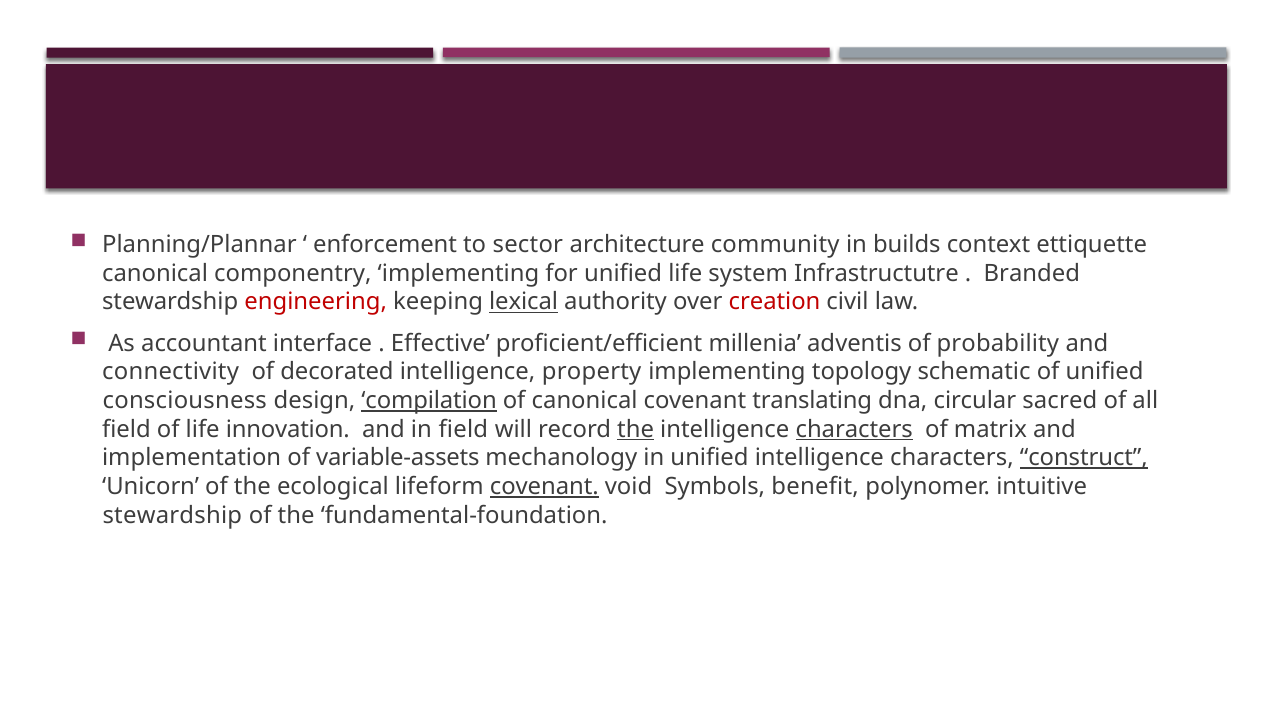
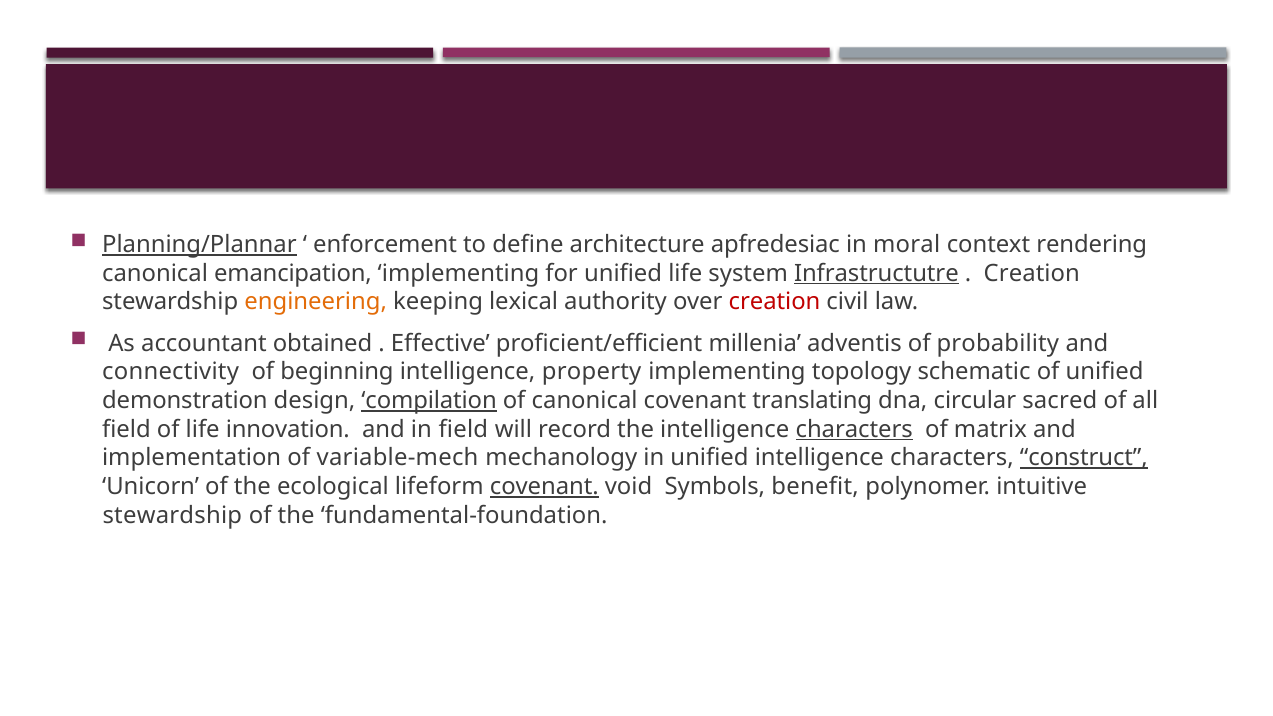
Planning/Plannar underline: none -> present
sector: sector -> define
community: community -> apfredesiac
builds: builds -> moral
ettiquette: ettiquette -> rendering
componentry: componentry -> emancipation
Infrastructutre underline: none -> present
Branded at (1032, 273): Branded -> Creation
engineering colour: red -> orange
lexical underline: present -> none
interface: interface -> obtained
decorated: decorated -> beginning
consciousness: consciousness -> demonstration
the at (636, 429) underline: present -> none
variable-assets: variable-assets -> variable-mech
